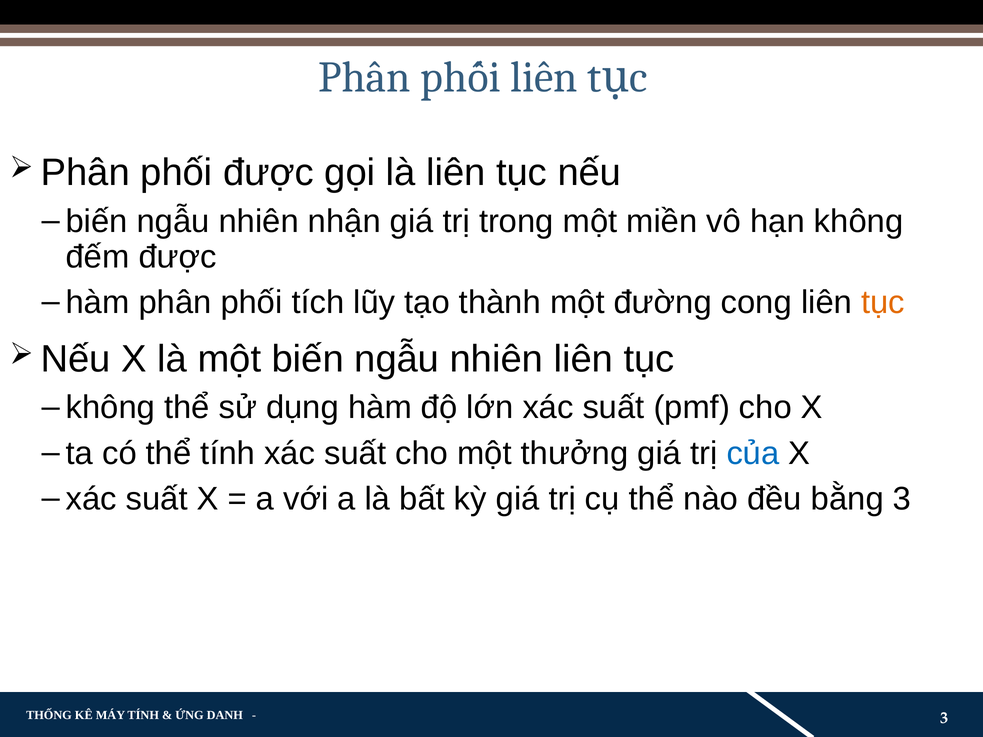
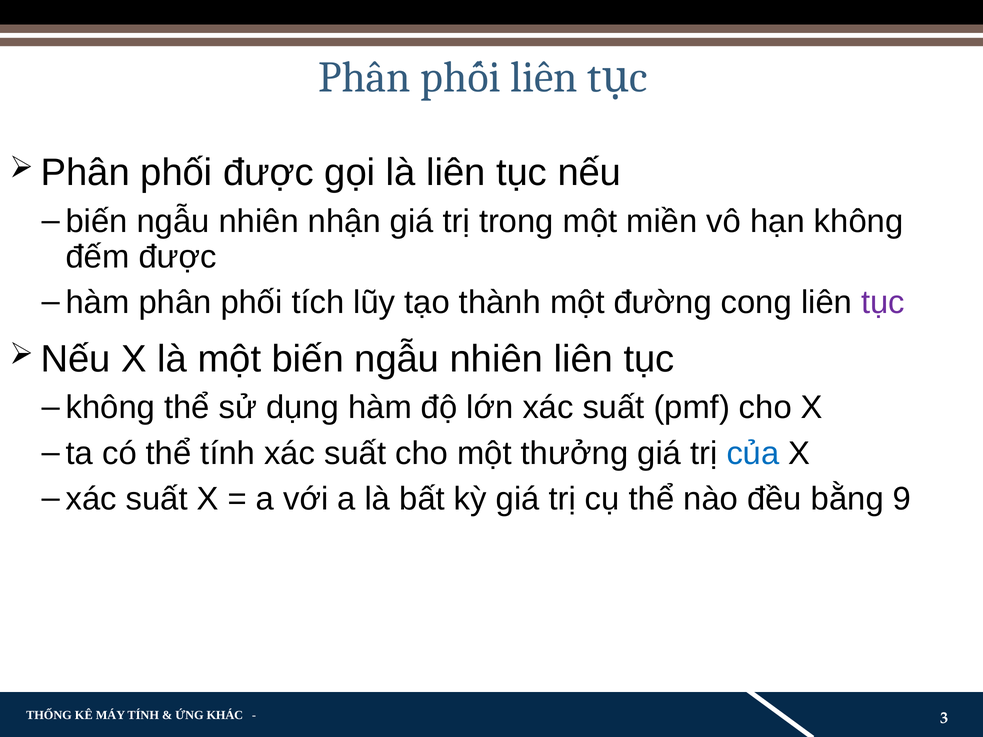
tục at (883, 302) colour: orange -> purple
bằng 3: 3 -> 9
DANH: DANH -> KHÁC
